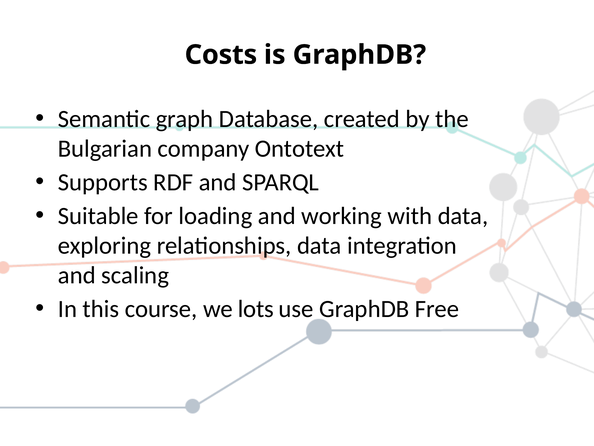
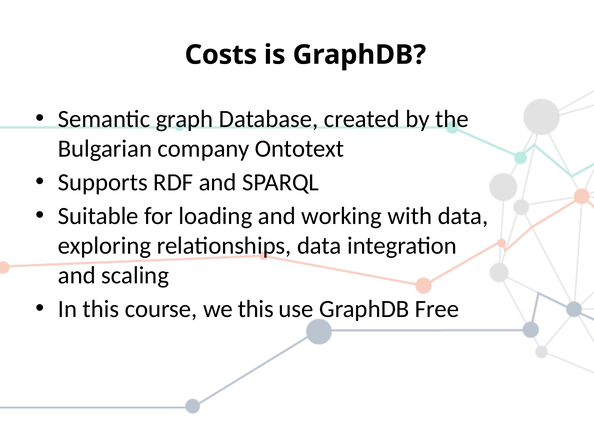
we lots: lots -> this
